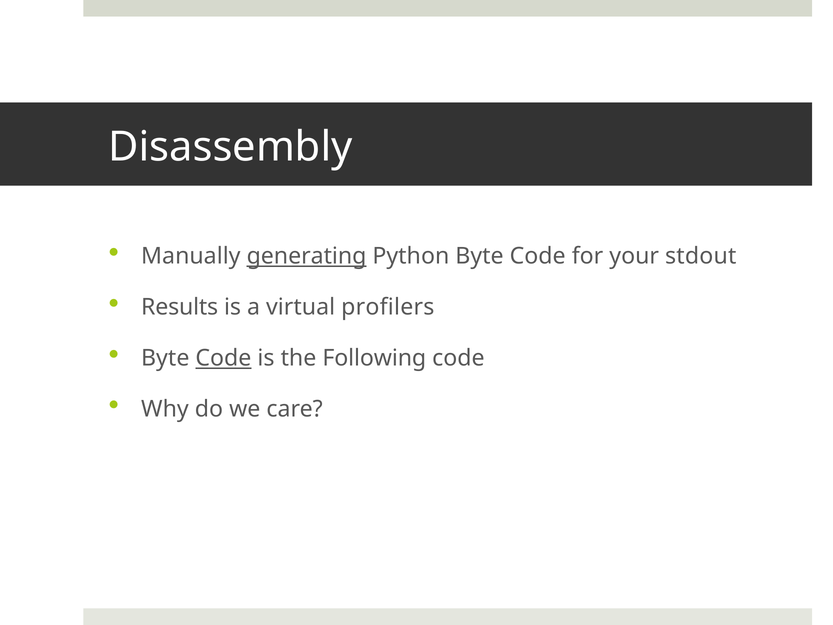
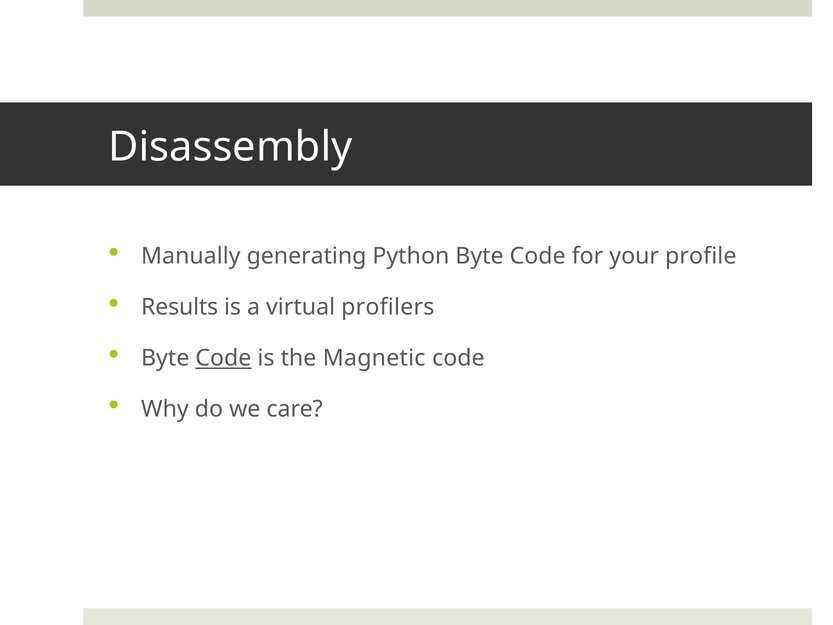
generating underline: present -> none
stdout: stdout -> profile
Following: Following -> Magnetic
